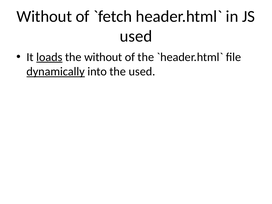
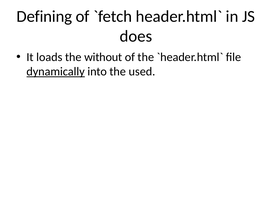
Without at (44, 16): Without -> Defining
used at (136, 36): used -> does
loads underline: present -> none
